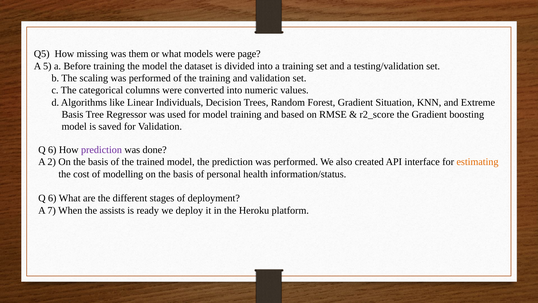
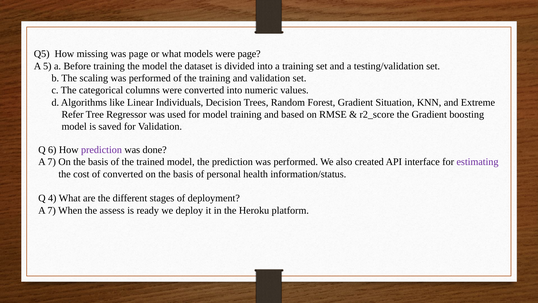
was them: them -> page
Basis at (73, 114): Basis -> Refer
2 at (52, 162): 2 -> 7
estimating colour: orange -> purple
of modelling: modelling -> converted
6 at (52, 198): 6 -> 4
assists: assists -> assess
